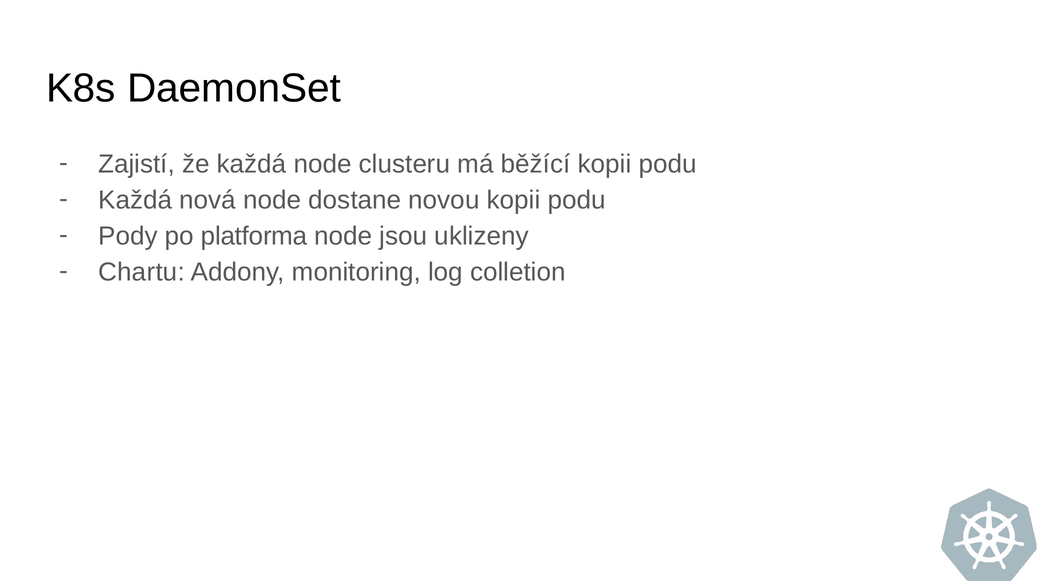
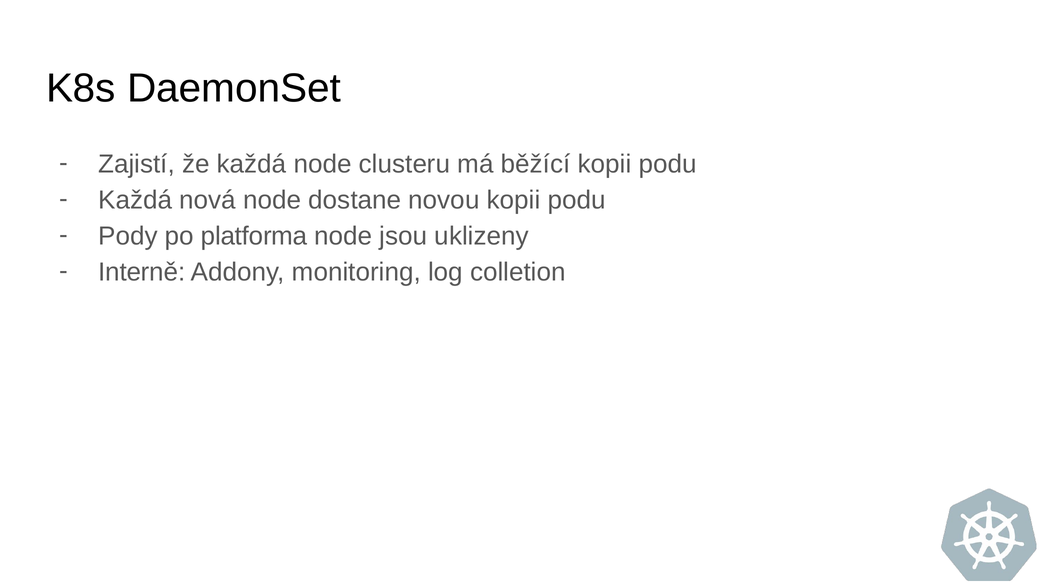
Chartu: Chartu -> Interně
